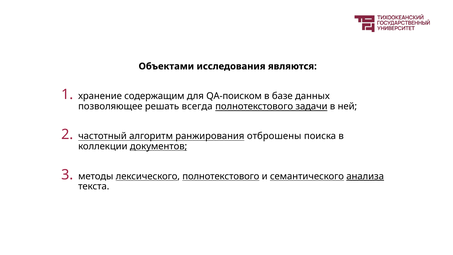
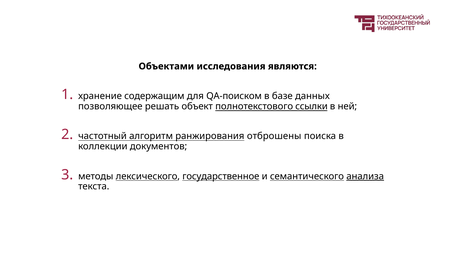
всегда: всегда -> объект
задачи: задачи -> ссылки
документов underline: present -> none
лексического полнотекстового: полнотекстового -> государственное
